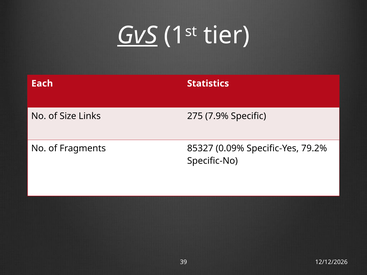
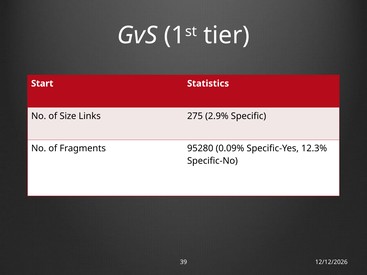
GvS underline: present -> none
Each: Each -> Start
7.9%: 7.9% -> 2.9%
85327: 85327 -> 95280
79.2%: 79.2% -> 12.3%
